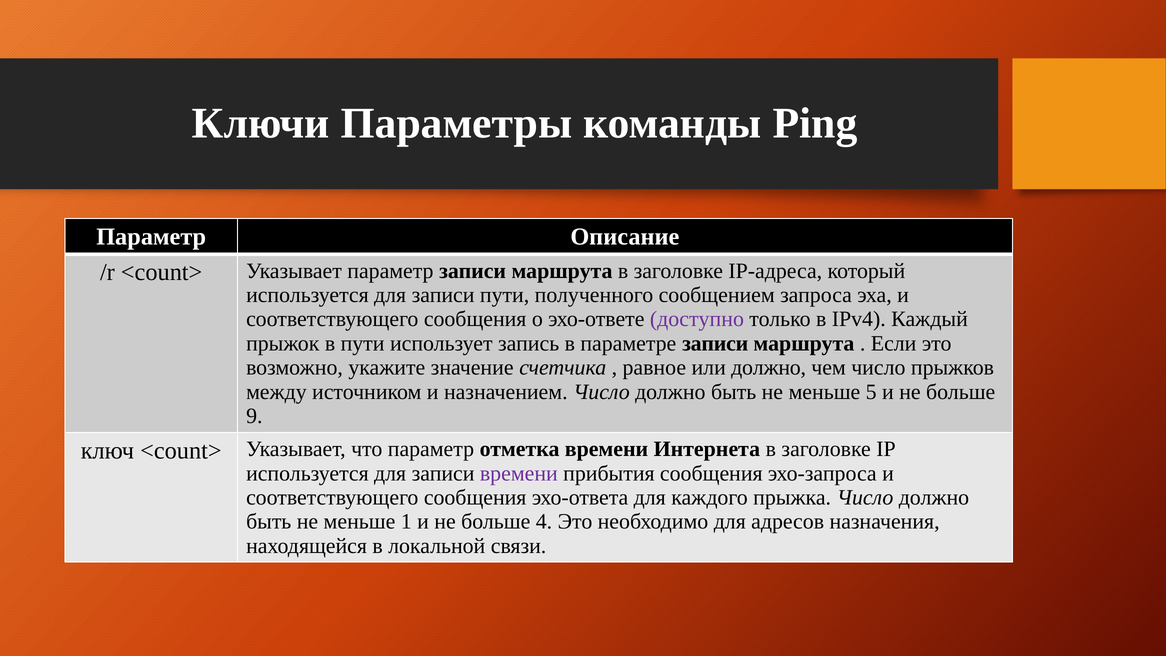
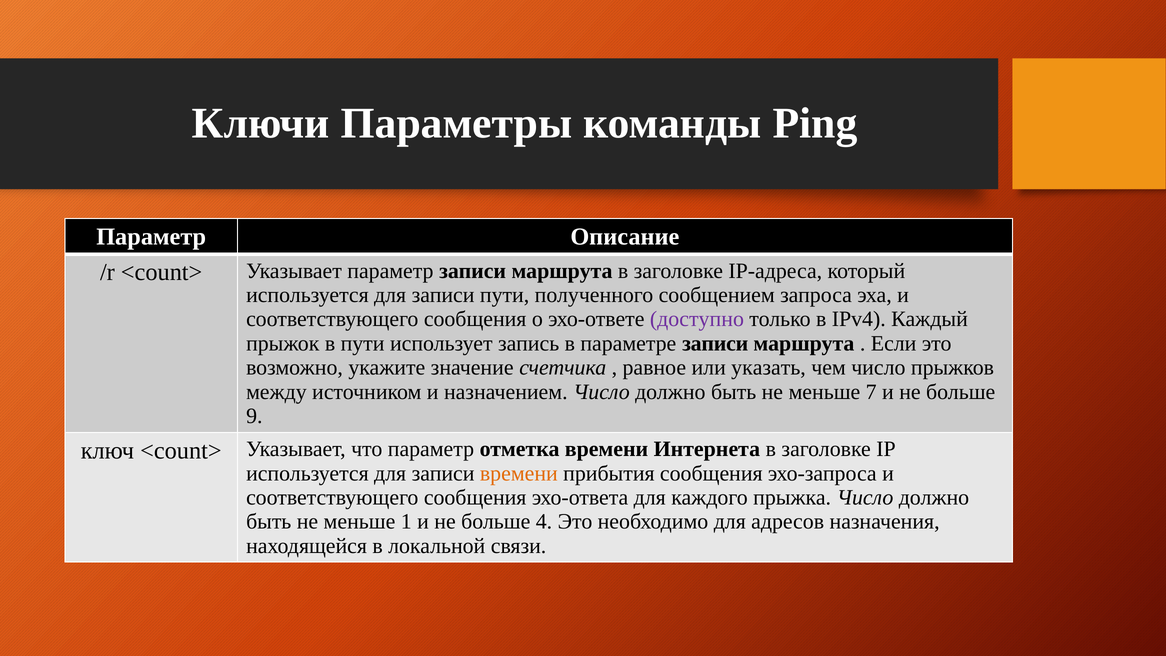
или должно: должно -> указать
5: 5 -> 7
времени at (519, 473) colour: purple -> orange
